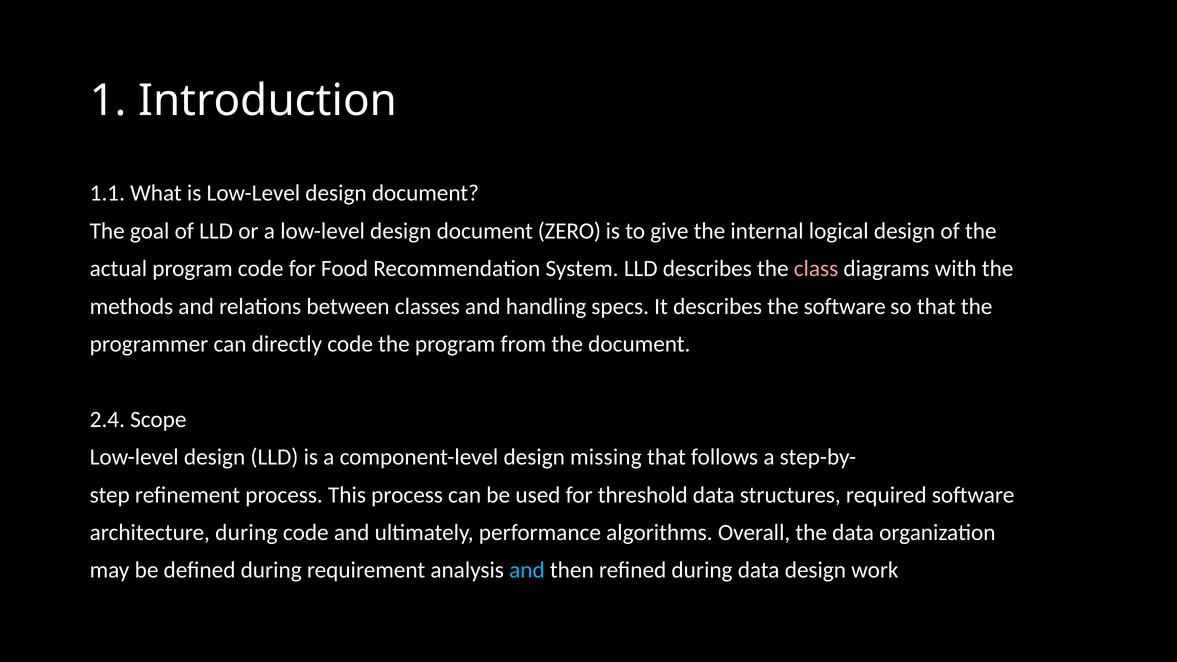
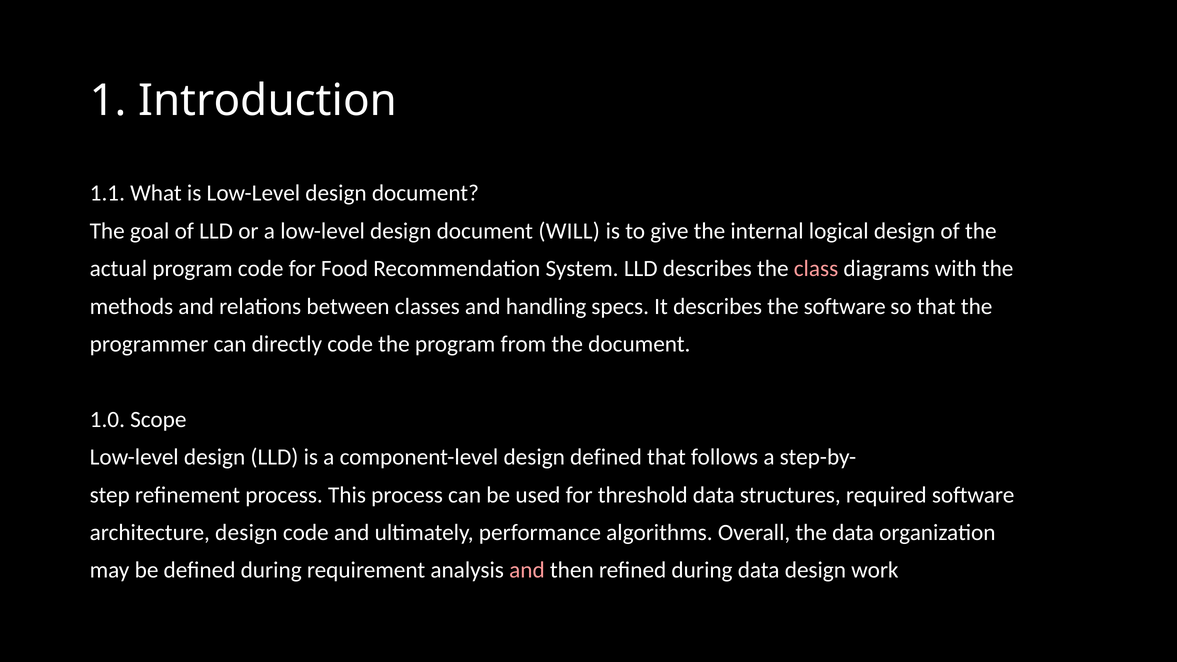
ZERO: ZERO -> WILL
2.4: 2.4 -> 1.0
design missing: missing -> defined
architecture during: during -> design
and at (527, 570) colour: light blue -> pink
